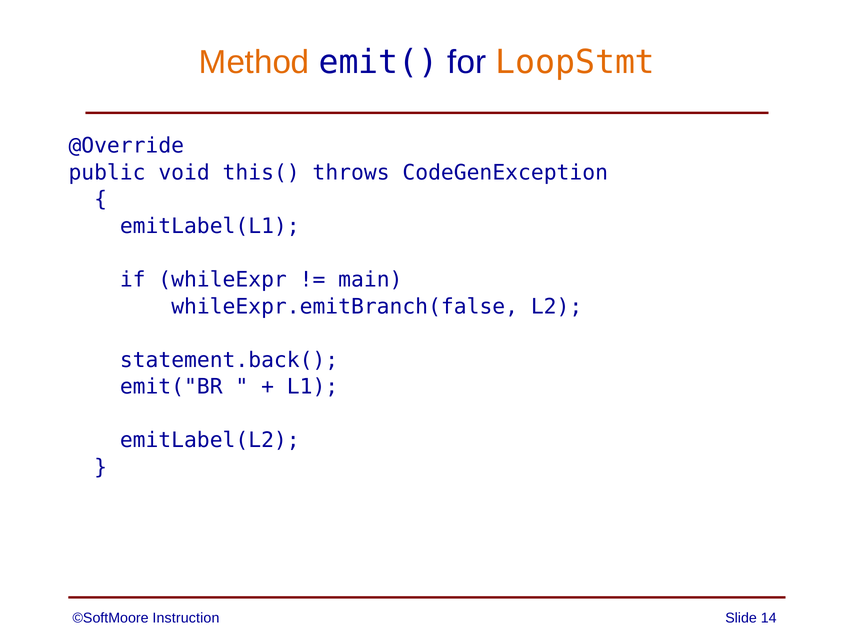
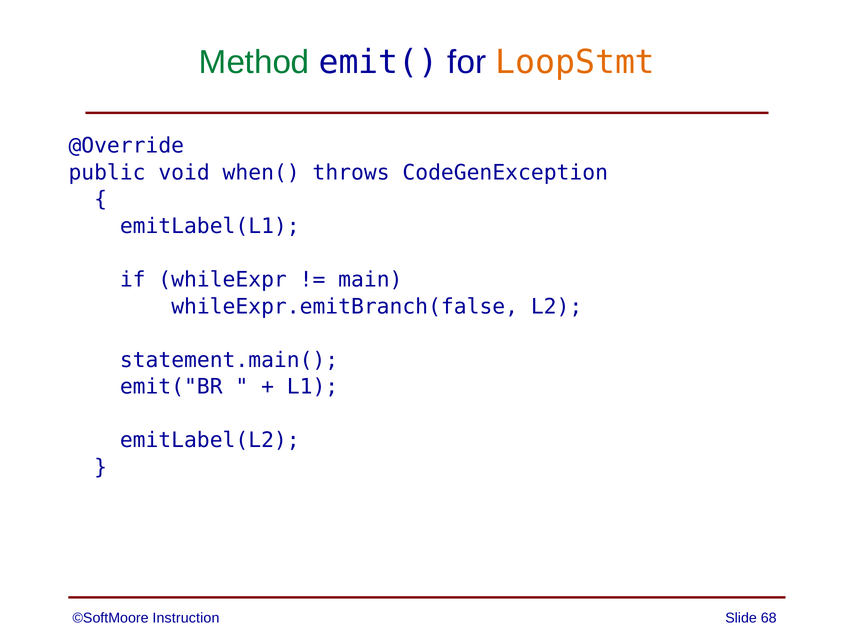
Method colour: orange -> green
this(: this( -> when(
statement.back(: statement.back( -> statement.main(
14: 14 -> 68
